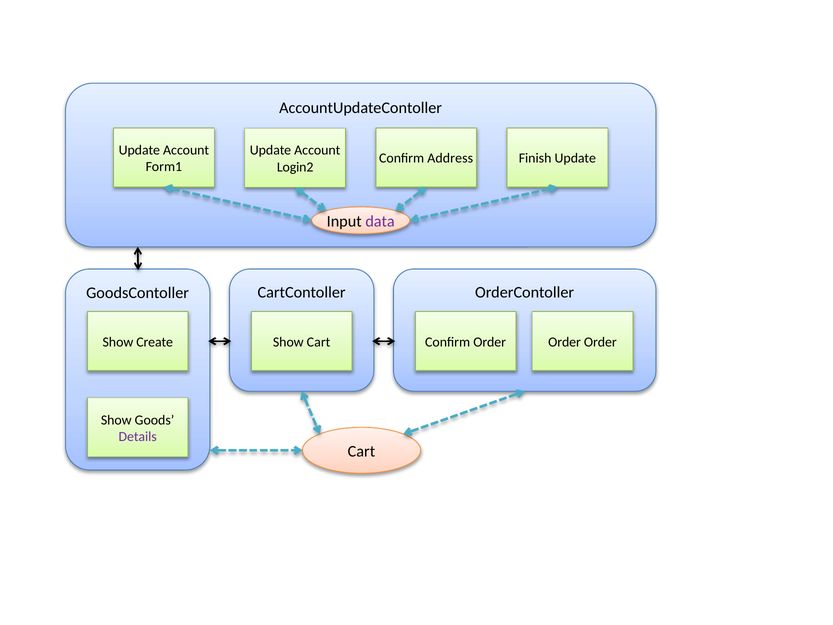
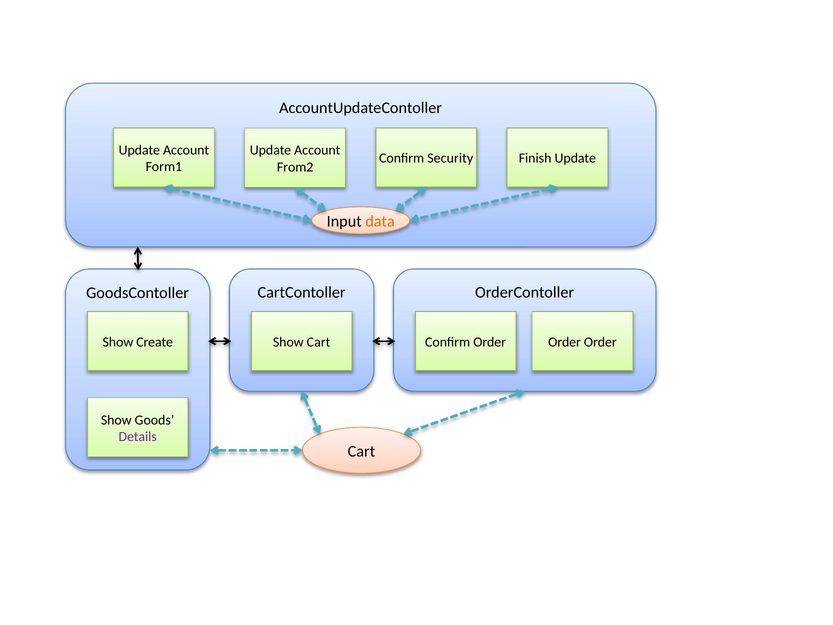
Address: Address -> Security
Login2: Login2 -> From2
data colour: purple -> orange
